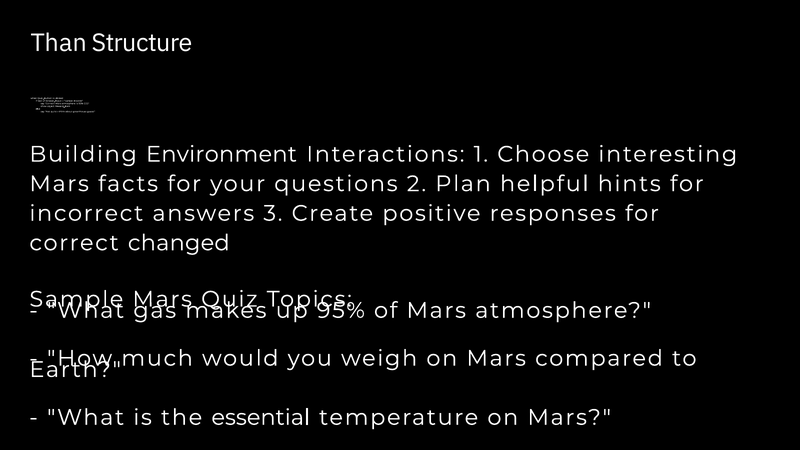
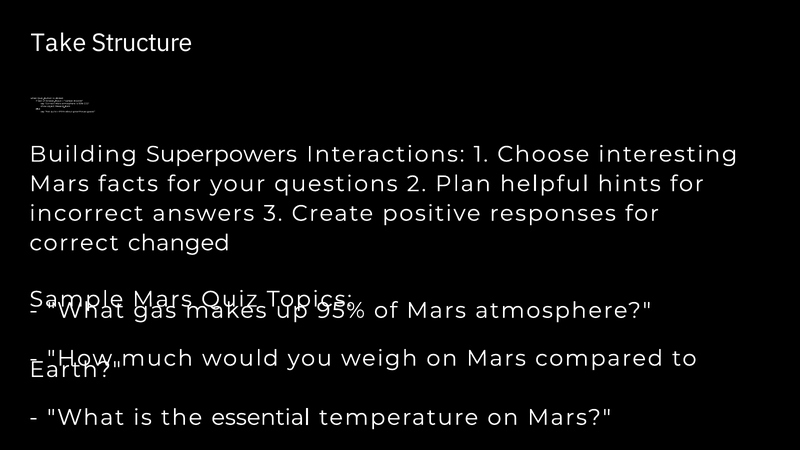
Than: Than -> Take
Environment: Environment -> Superpowers
